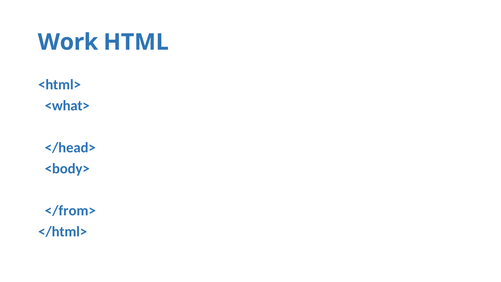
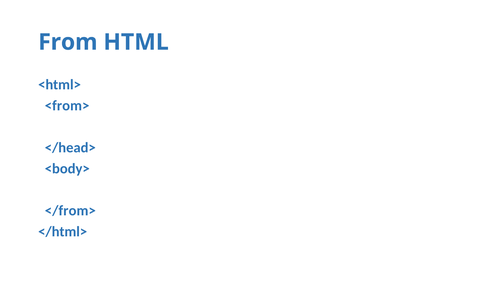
Work: Work -> From
<what>: <what> -> <from>
